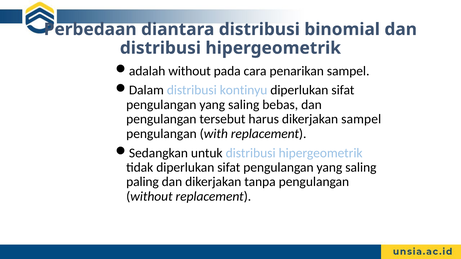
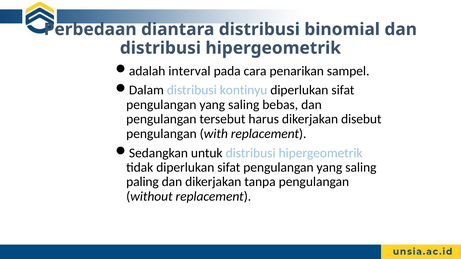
adalah without: without -> interval
dikerjakan sampel: sampel -> disebut
